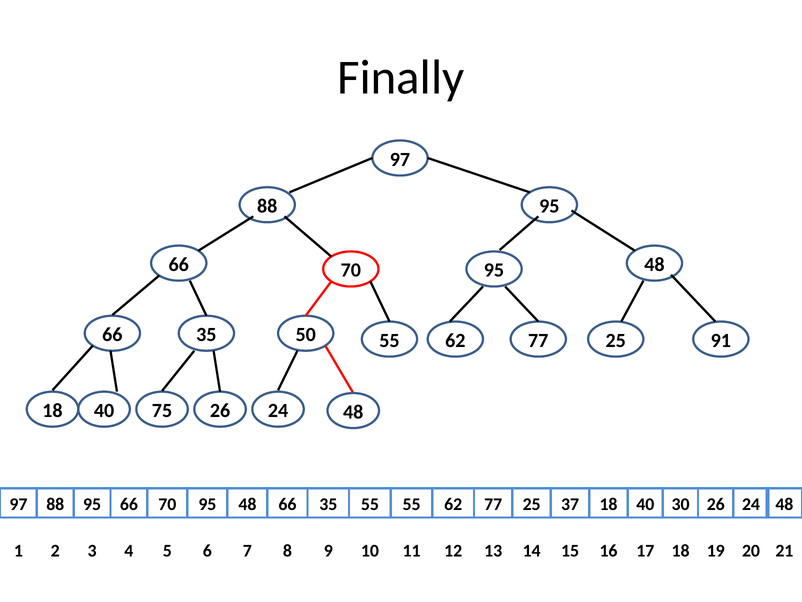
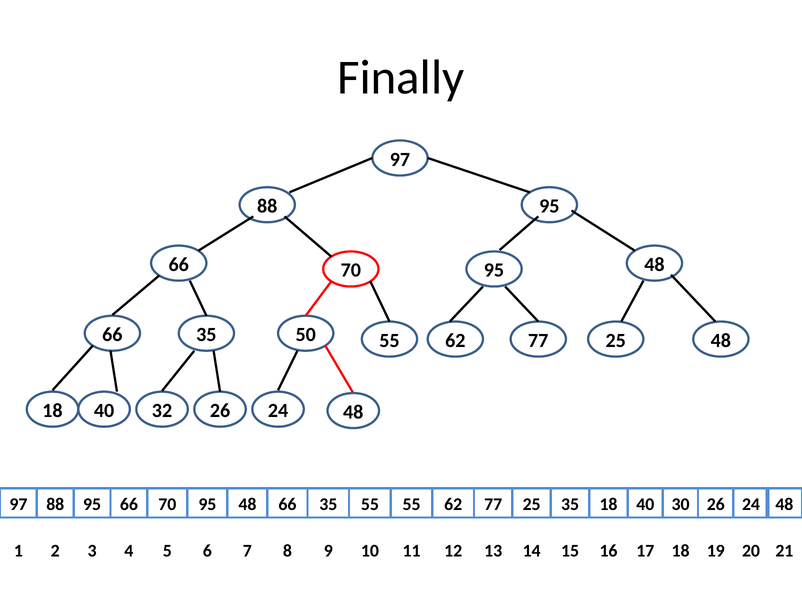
25 91: 91 -> 48
75: 75 -> 32
25 37: 37 -> 35
